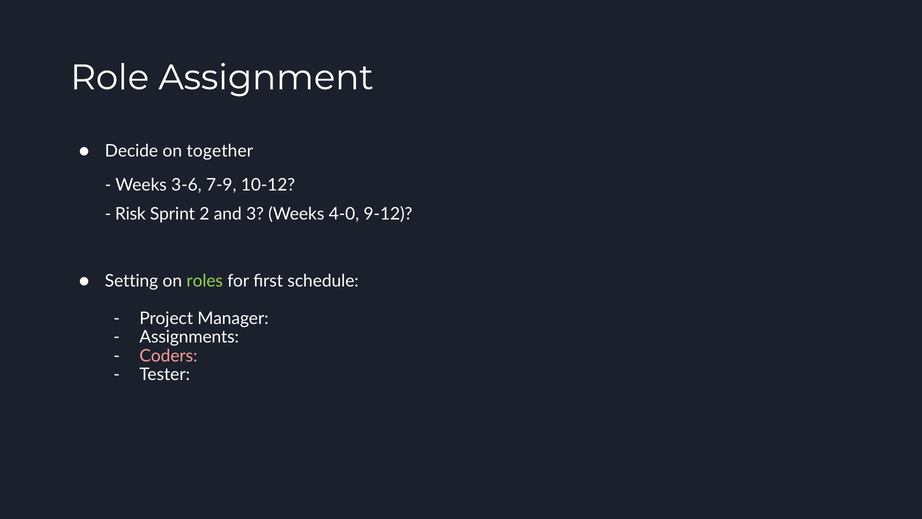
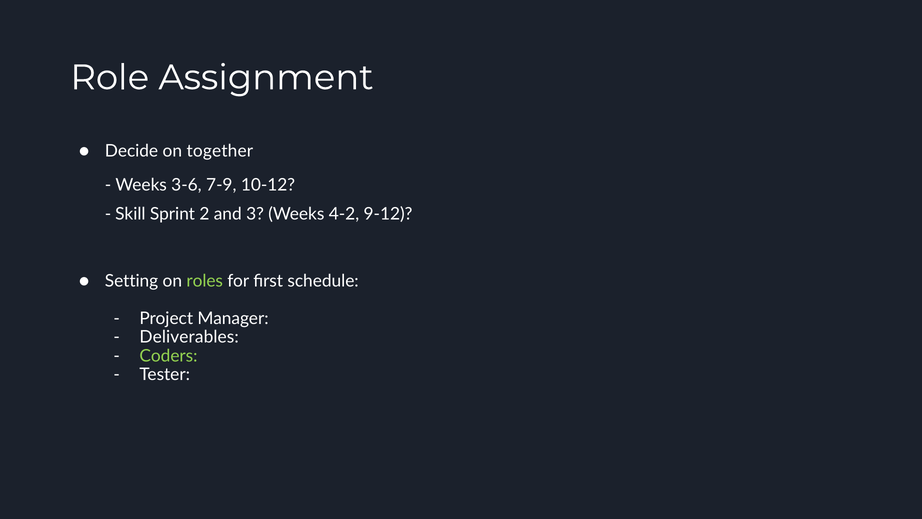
Risk: Risk -> Skill
4-0: 4-0 -> 4-2
Assignments: Assignments -> Deliverables
Coders colour: pink -> light green
